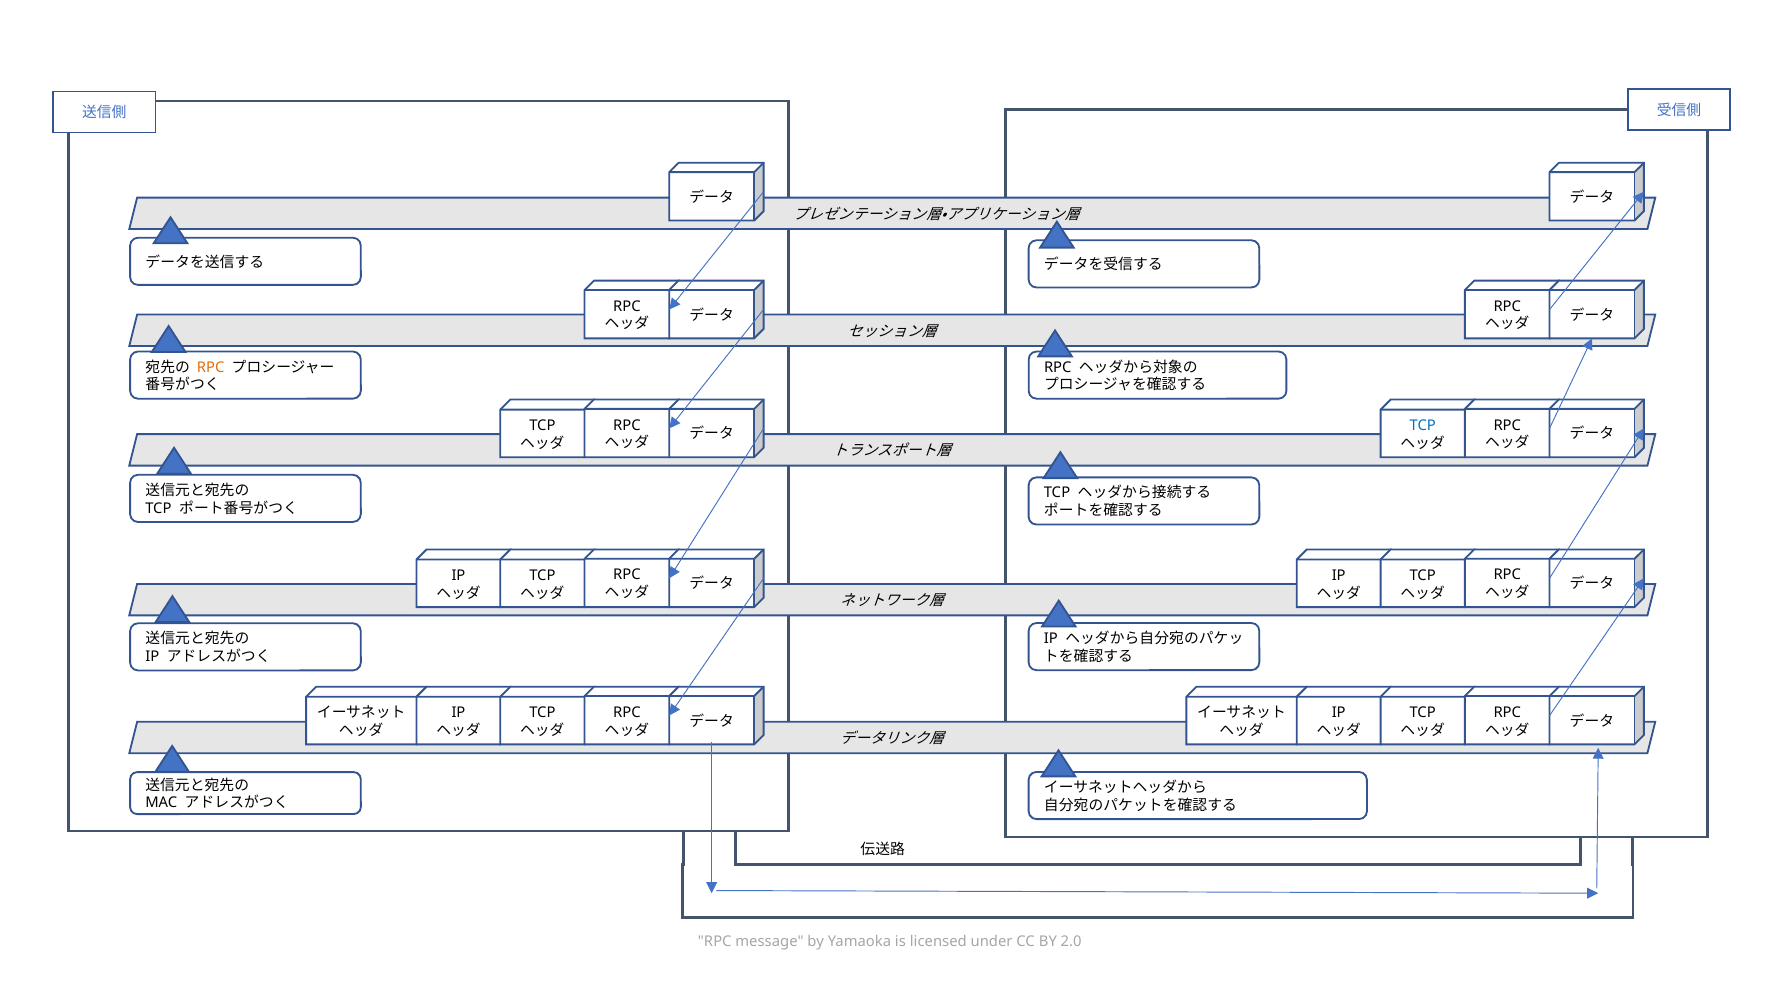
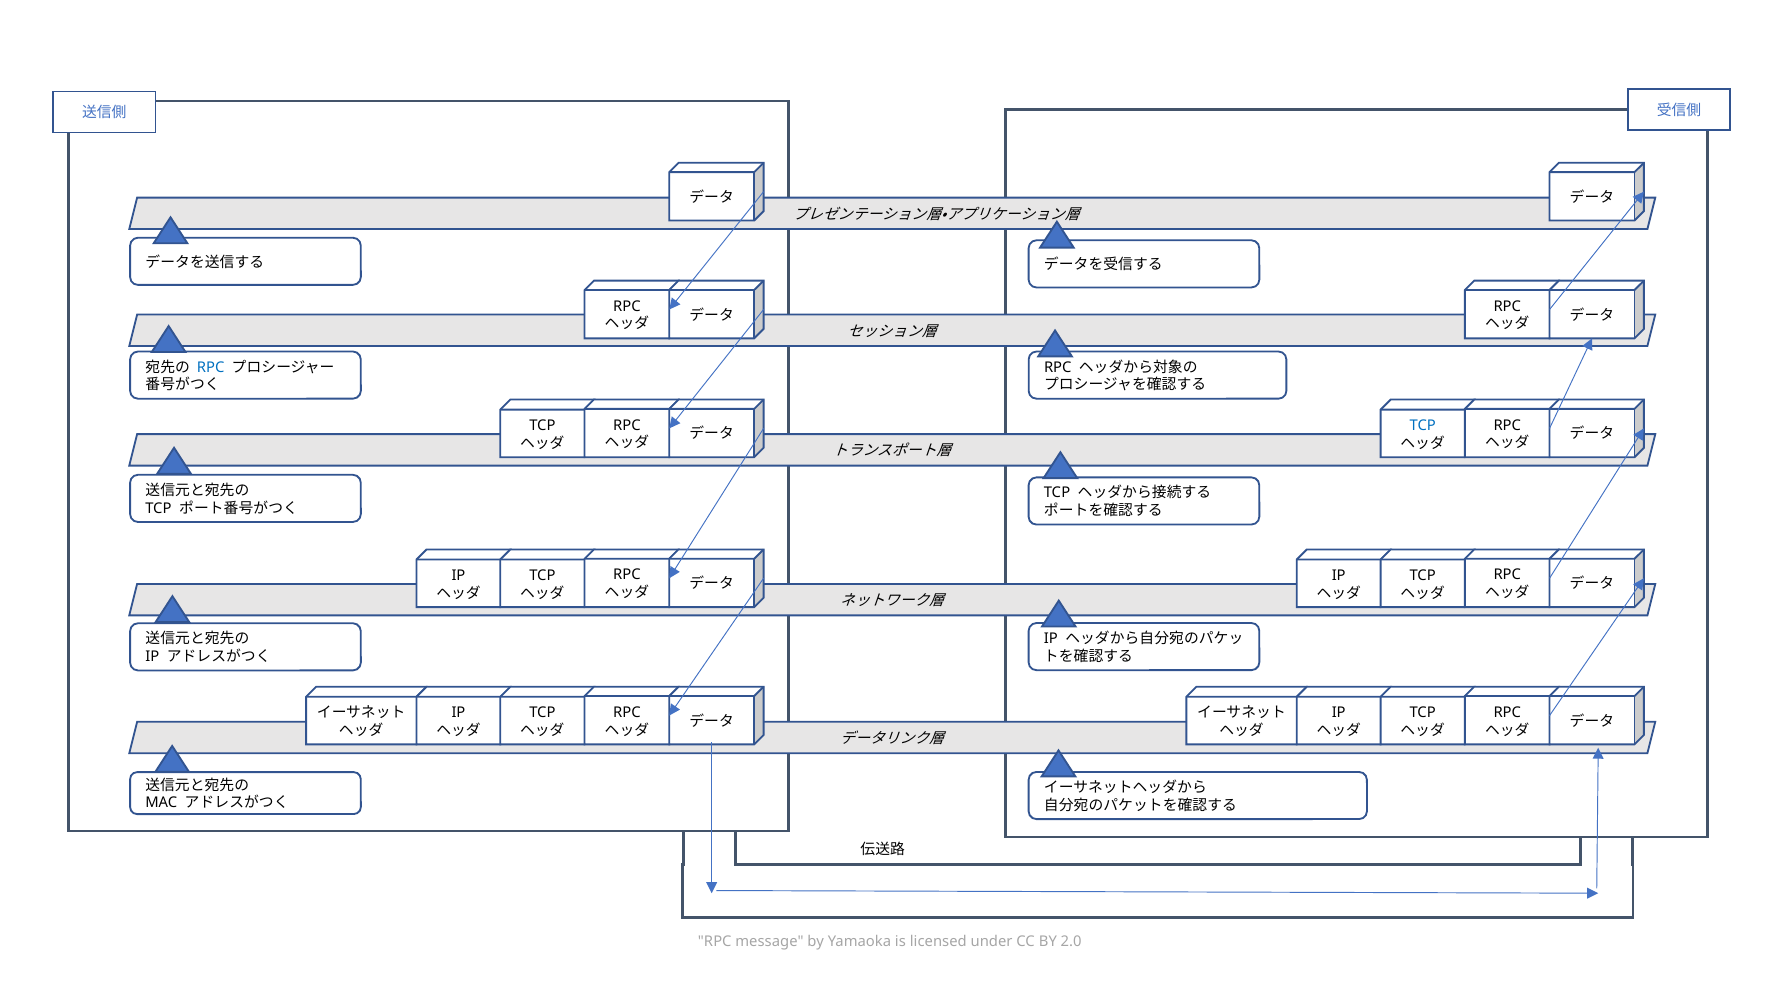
RPC at (211, 367) colour: orange -> blue
